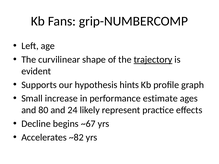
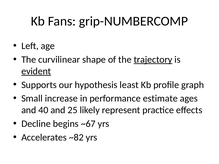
evident underline: none -> present
hints: hints -> least
80: 80 -> 40
24: 24 -> 25
